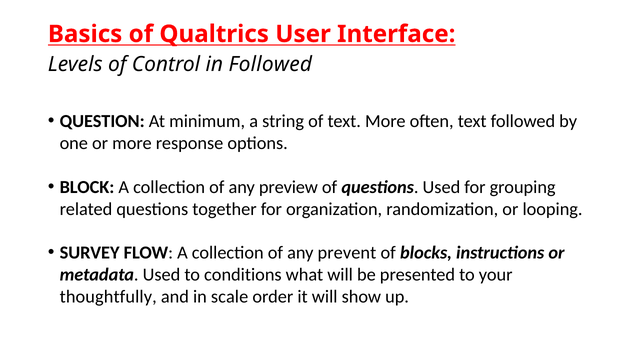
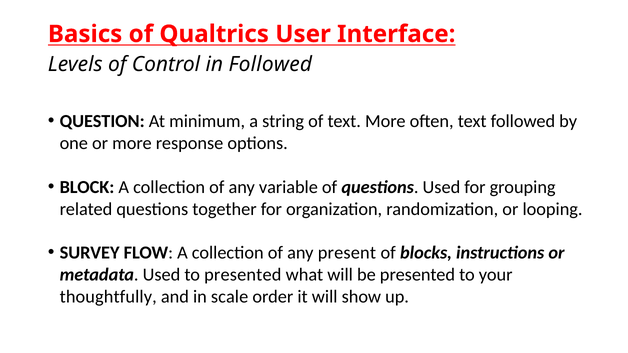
preview: preview -> variable
prevent: prevent -> present
to conditions: conditions -> presented
